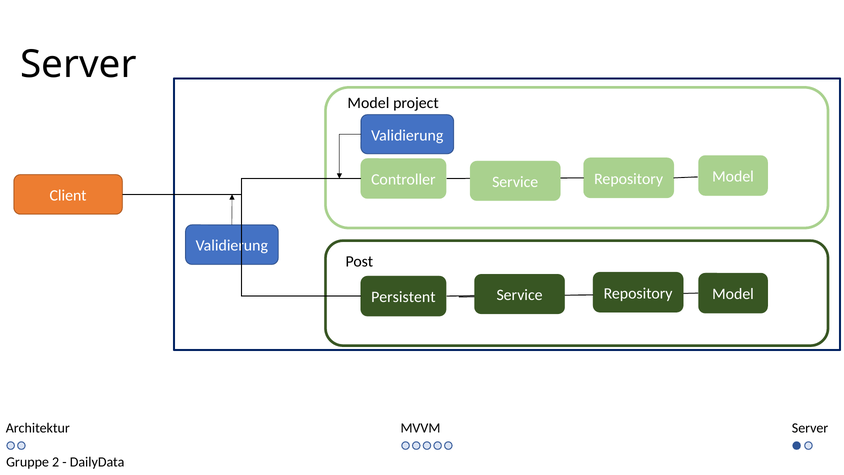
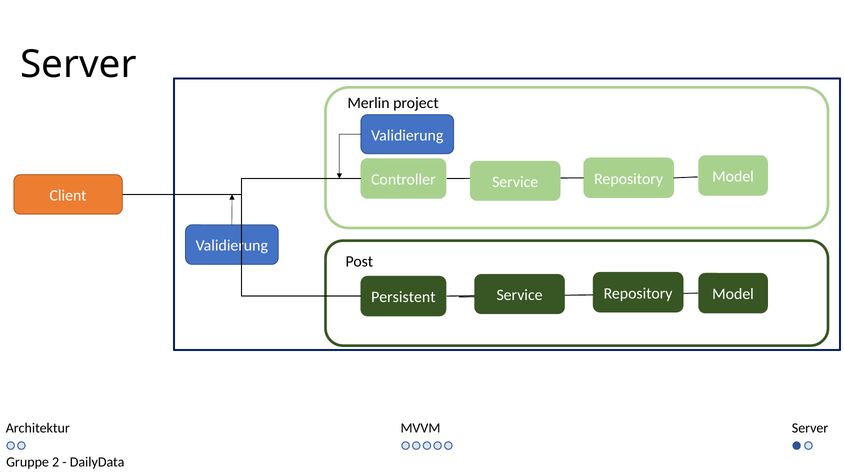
Model at (368, 103): Model -> Merlin
